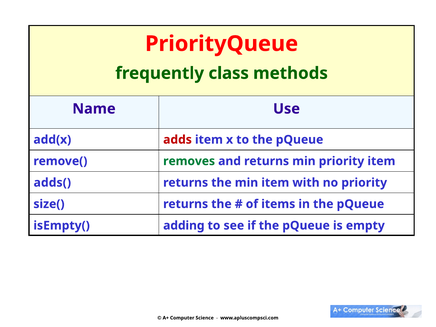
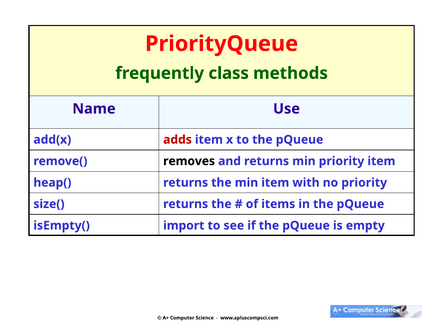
removes colour: green -> black
adds(: adds( -> heap(
adding: adding -> import
